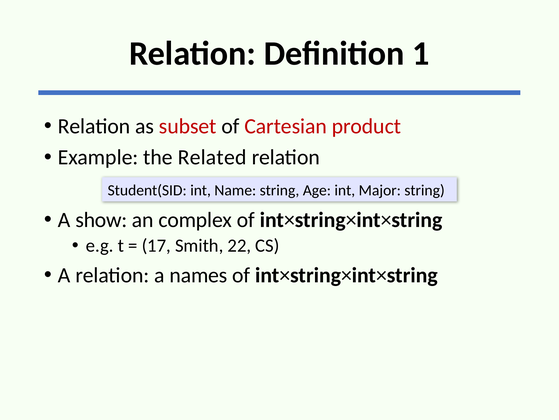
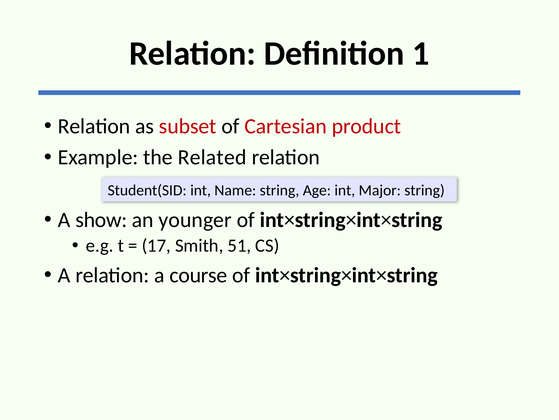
complex: complex -> younger
22: 22 -> 51
names: names -> course
